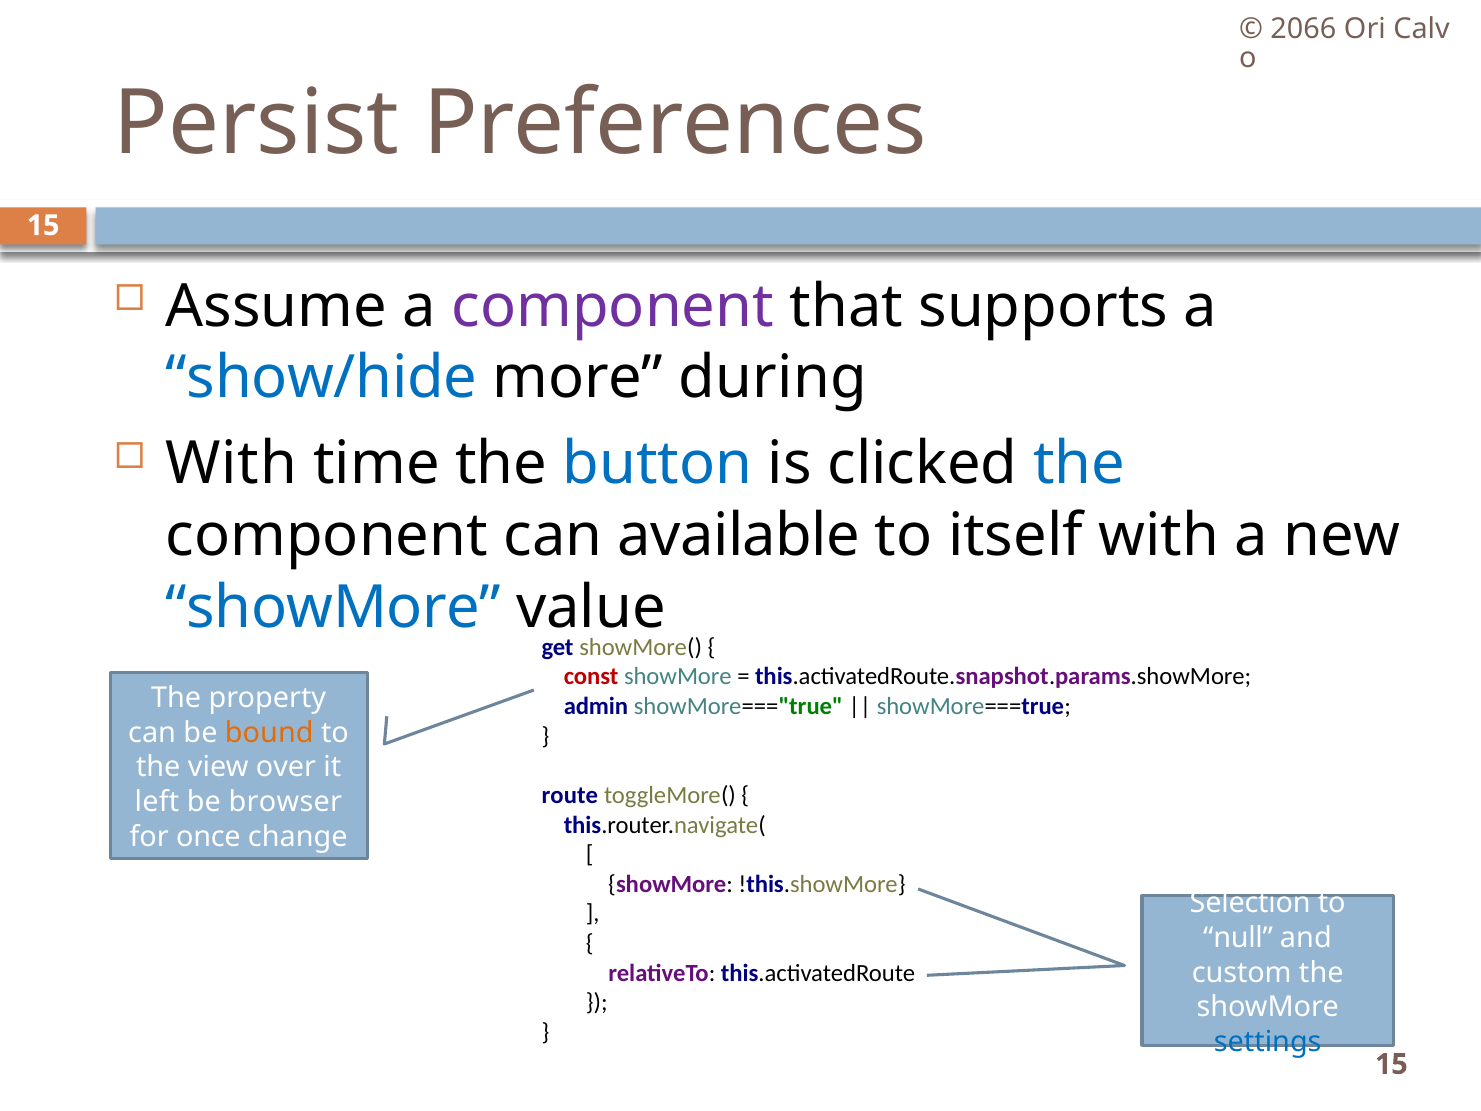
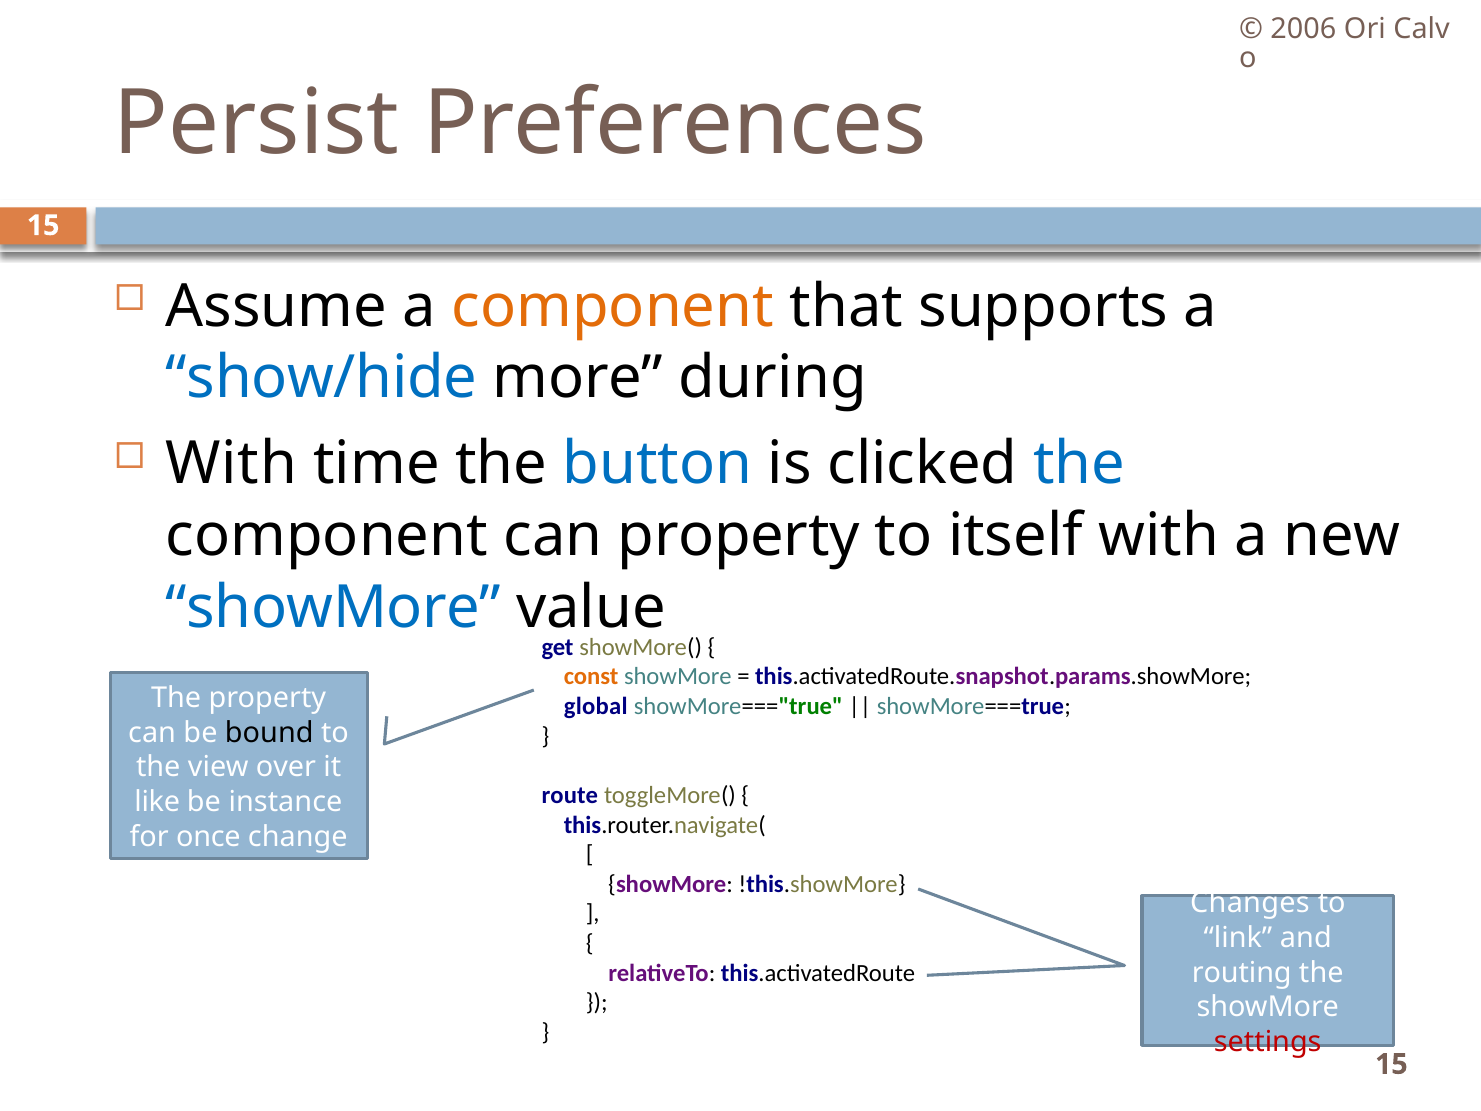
2066: 2066 -> 2006
component at (613, 306) colour: purple -> orange
can available: available -> property
const colour: red -> orange
admin: admin -> global
bound colour: orange -> black
left: left -> like
browser: browser -> instance
Selection: Selection -> Changes
null: null -> link
custom: custom -> routing
settings colour: blue -> red
